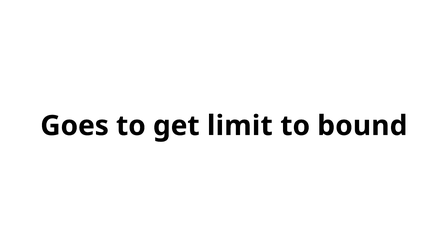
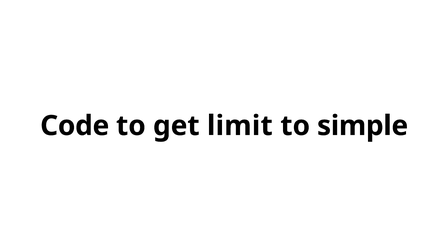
Goes: Goes -> Code
bound: bound -> simple
